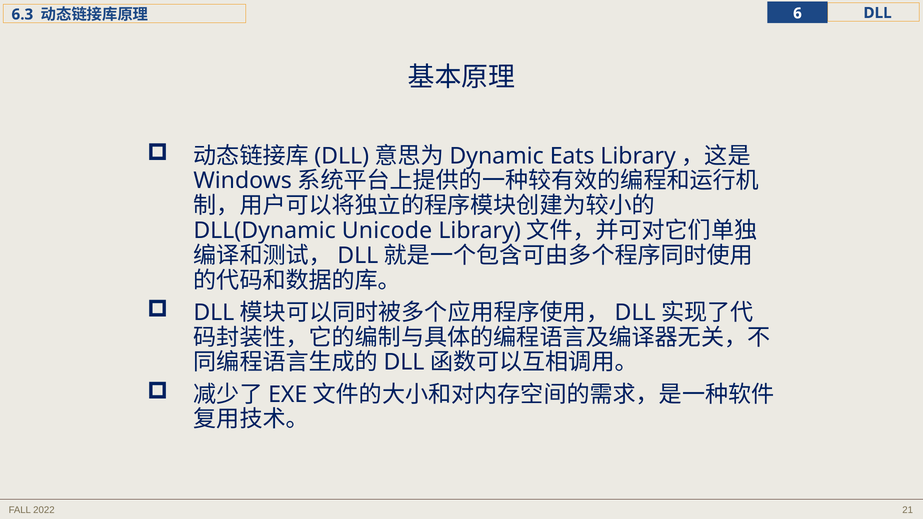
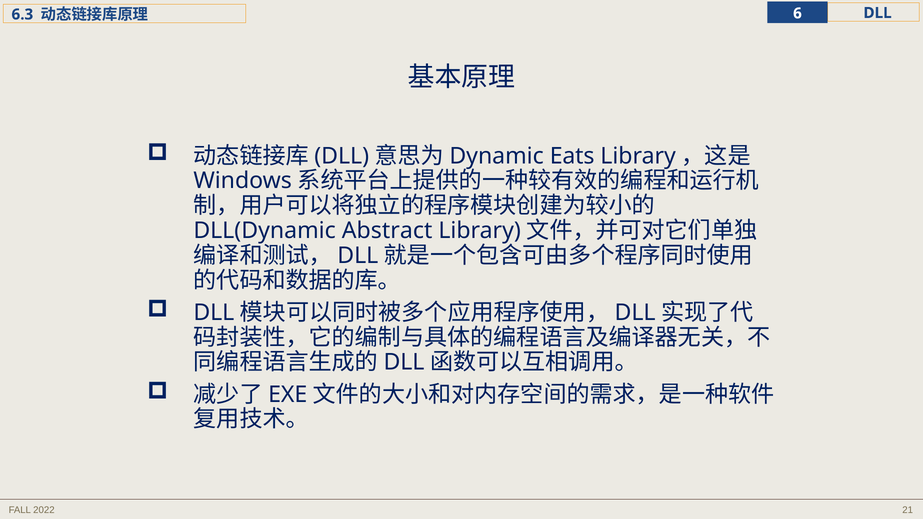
Unicode: Unicode -> Abstract
